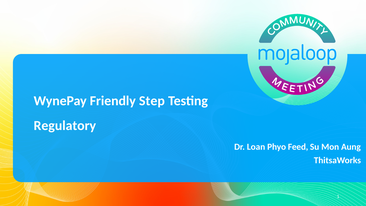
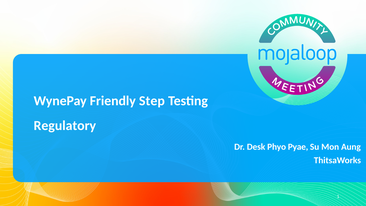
Loan: Loan -> Desk
Feed: Feed -> Pyae
